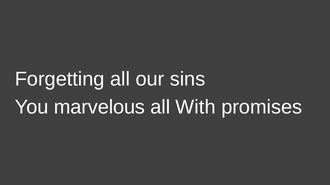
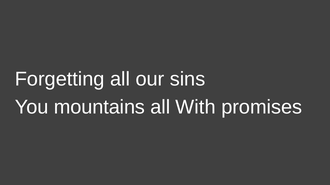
marvelous: marvelous -> mountains
